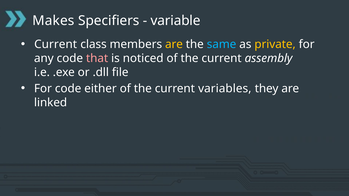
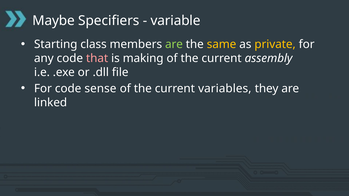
Makes: Makes -> Maybe
Current at (56, 44): Current -> Starting
are at (174, 44) colour: yellow -> light green
same colour: light blue -> yellow
noticed: noticed -> making
either: either -> sense
